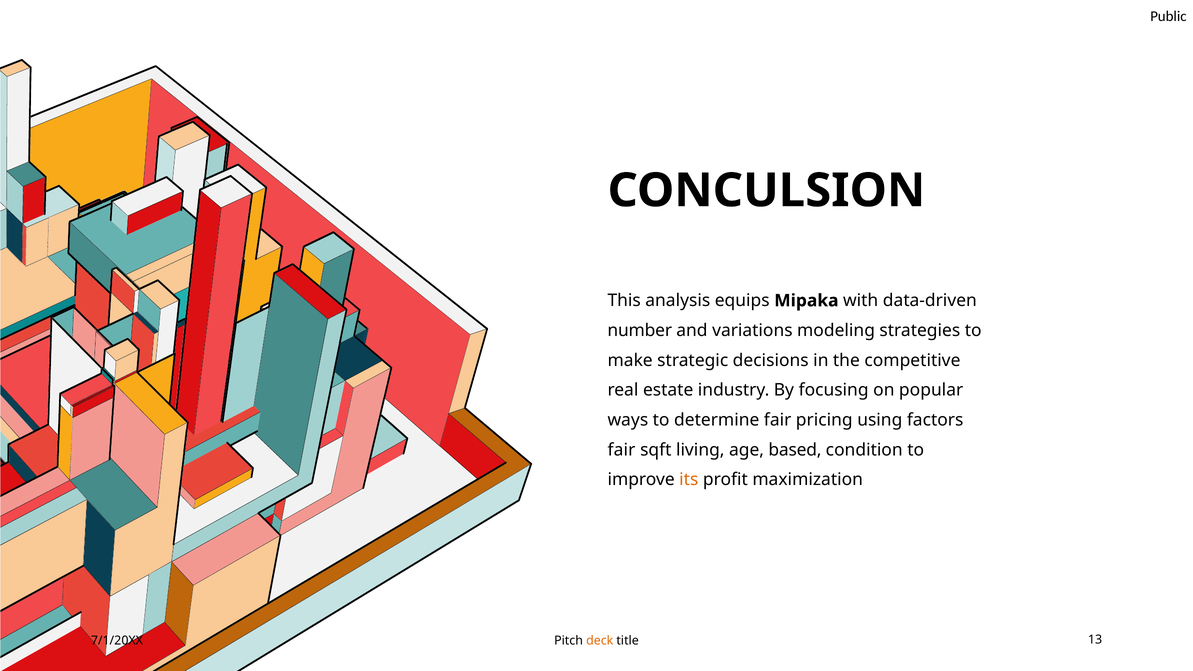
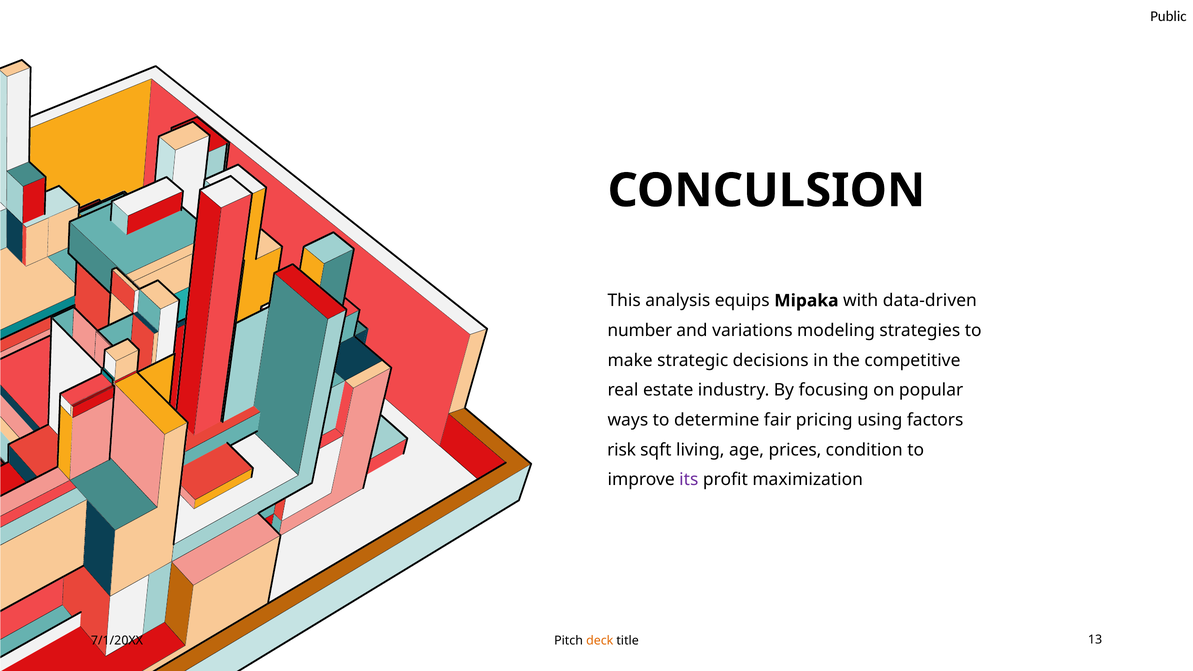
fair at (621, 450): fair -> risk
based: based -> prices
its colour: orange -> purple
